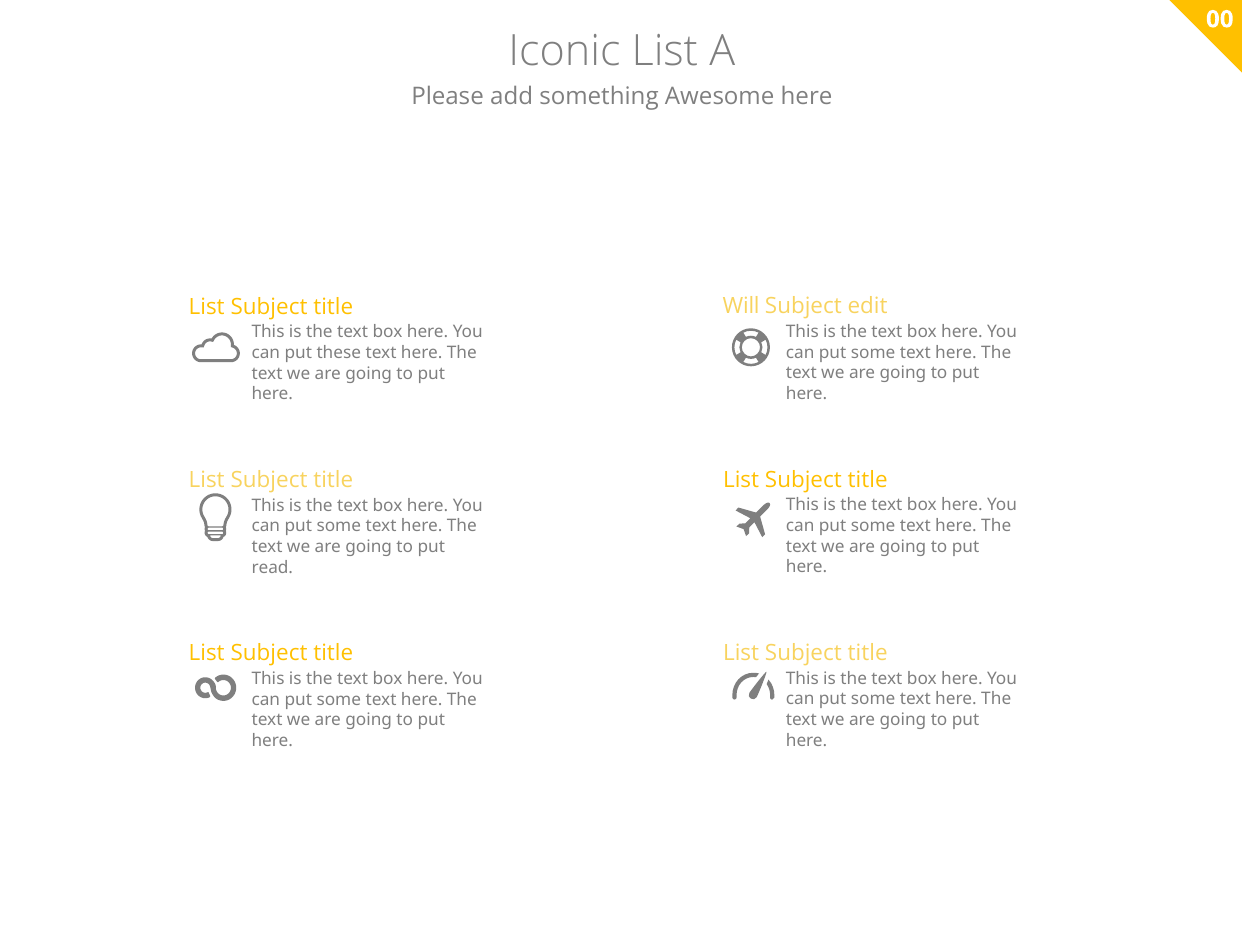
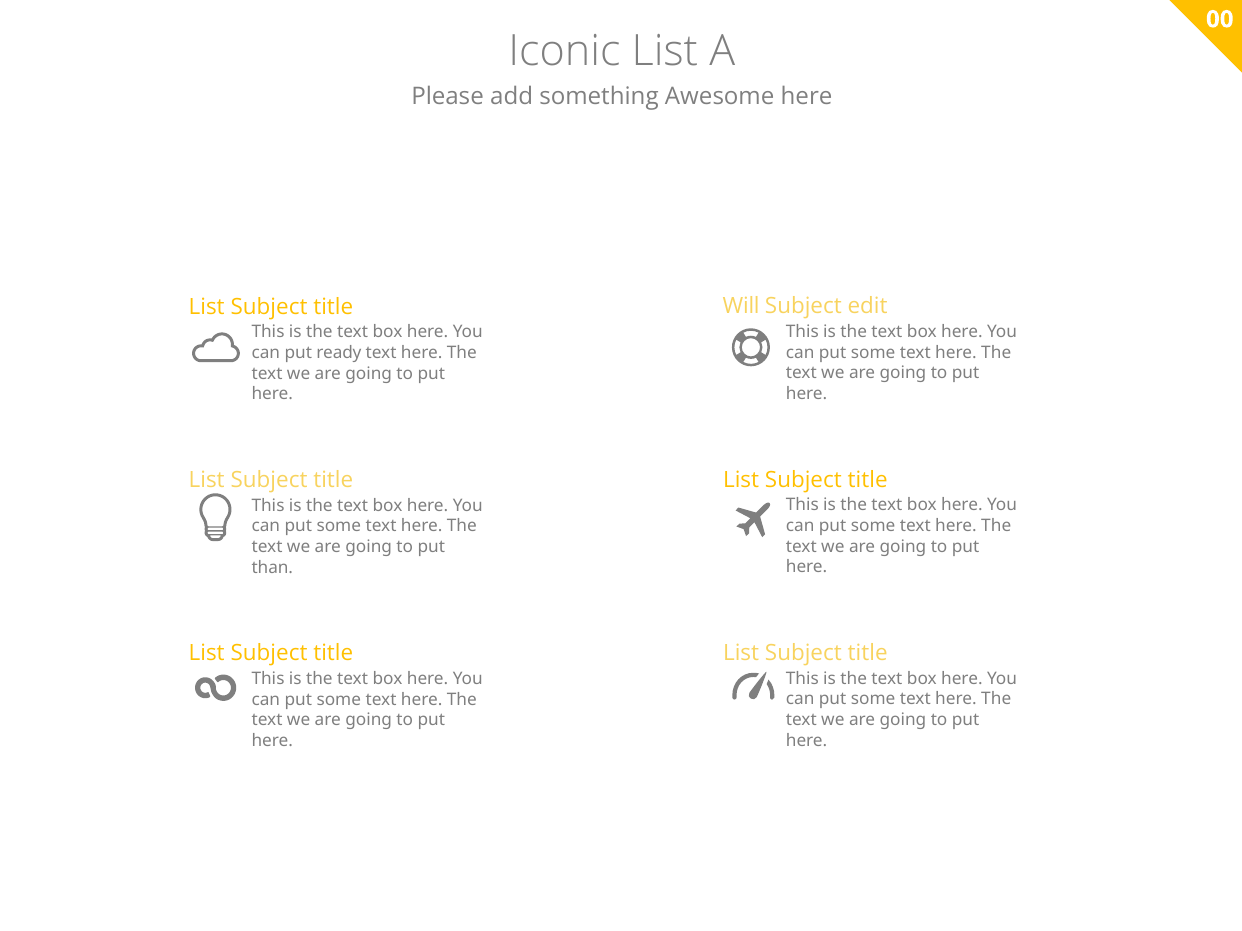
these: these -> ready
read: read -> than
